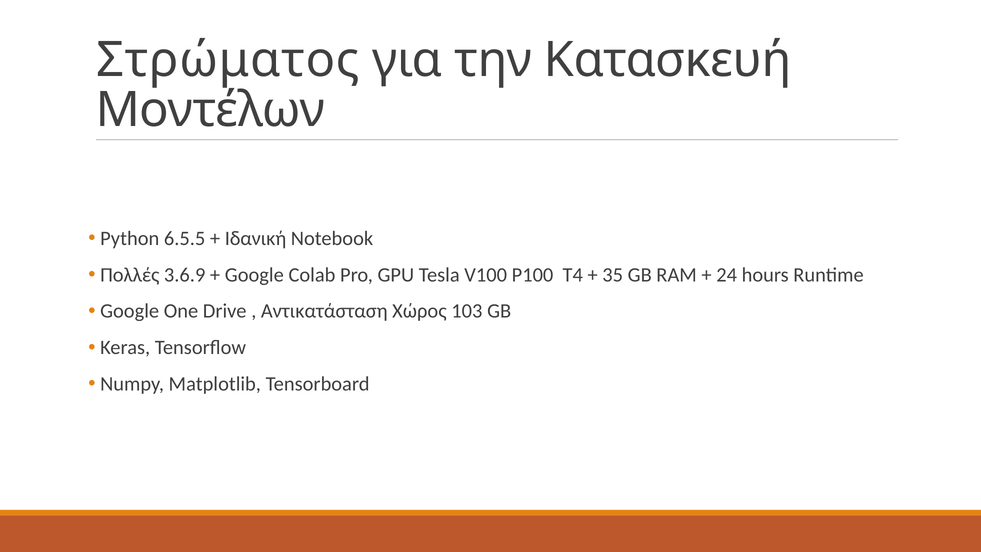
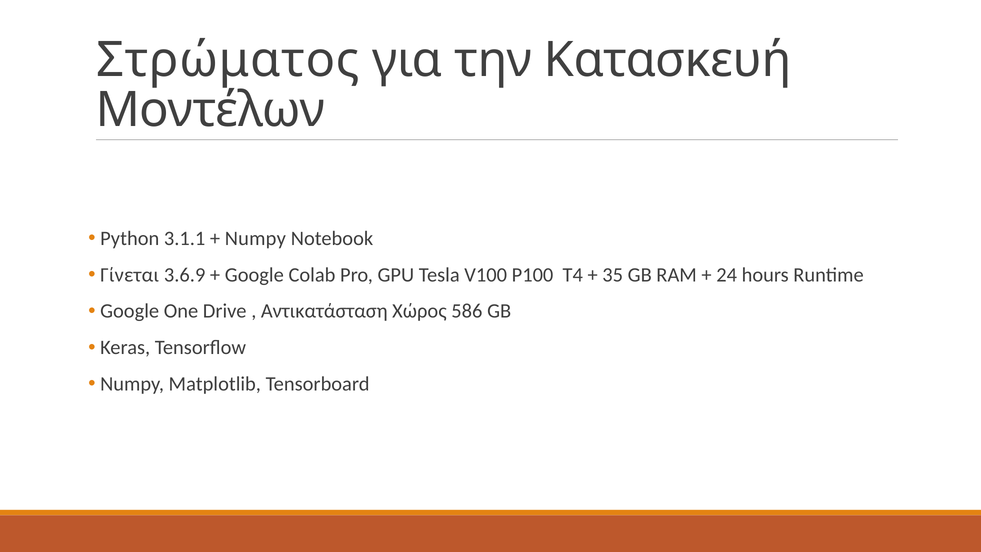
6.5.5: 6.5.5 -> 3.1.1
Ιδανική at (256, 238): Ιδανική -> Numpy
Πολλές: Πολλές -> Γίνεται
103: 103 -> 586
